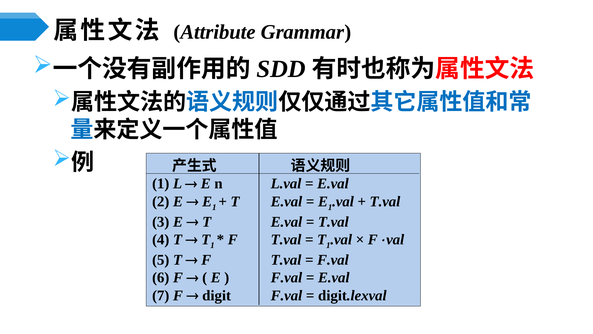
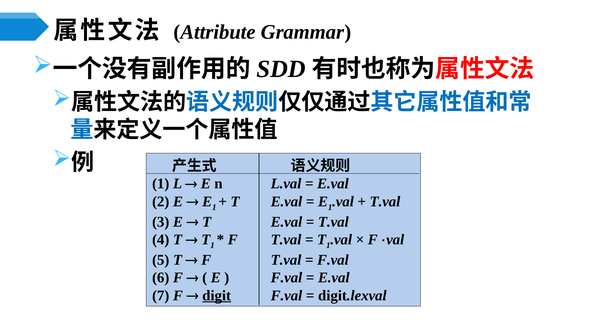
digit underline: none -> present
